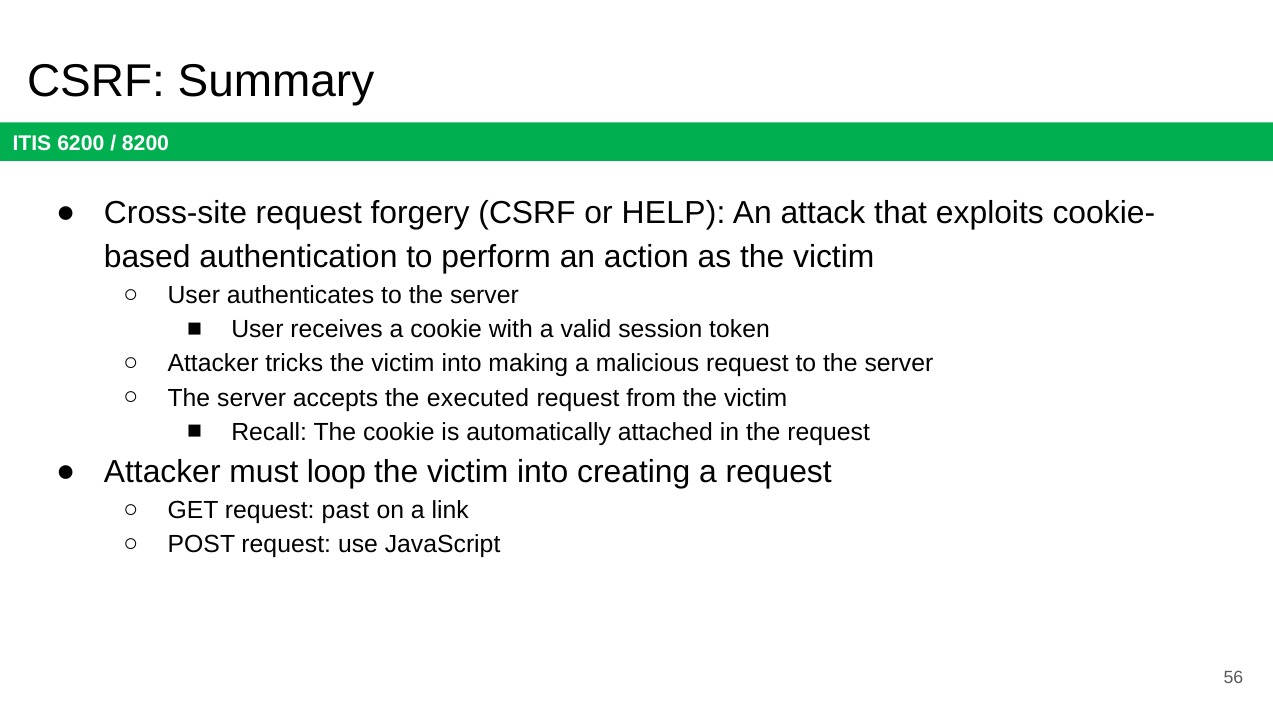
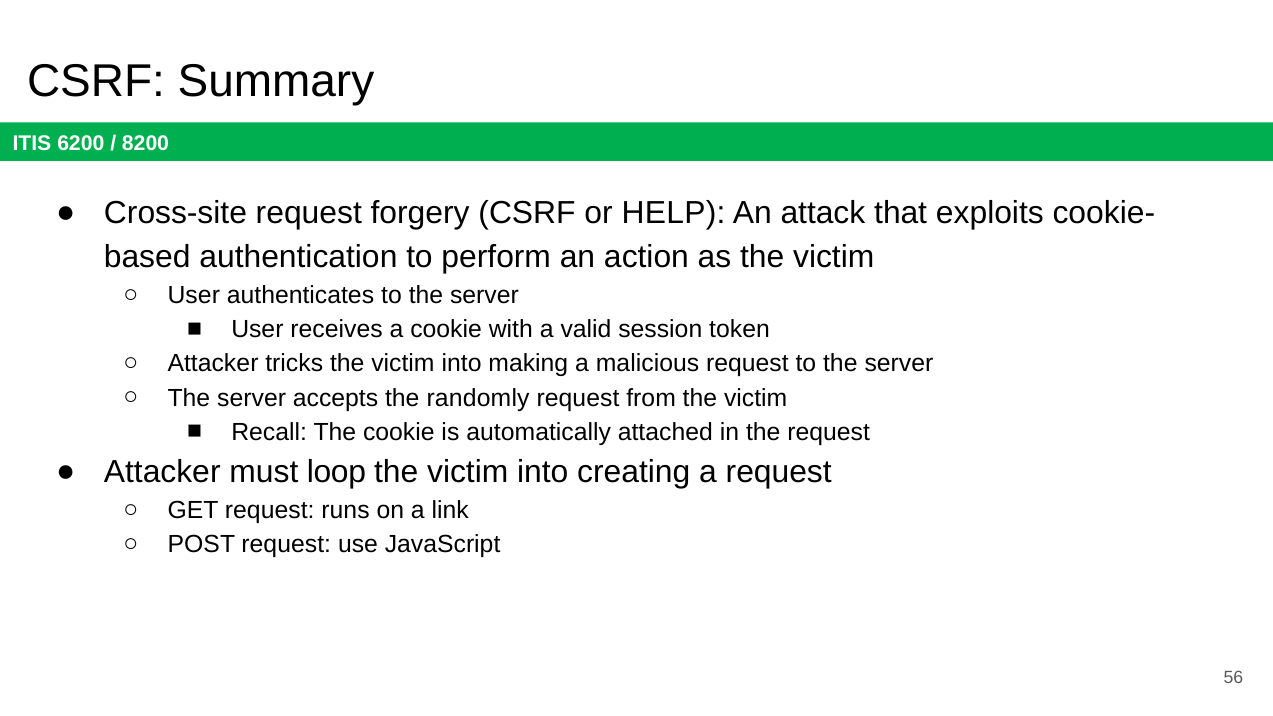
executed: executed -> randomly
past: past -> runs
